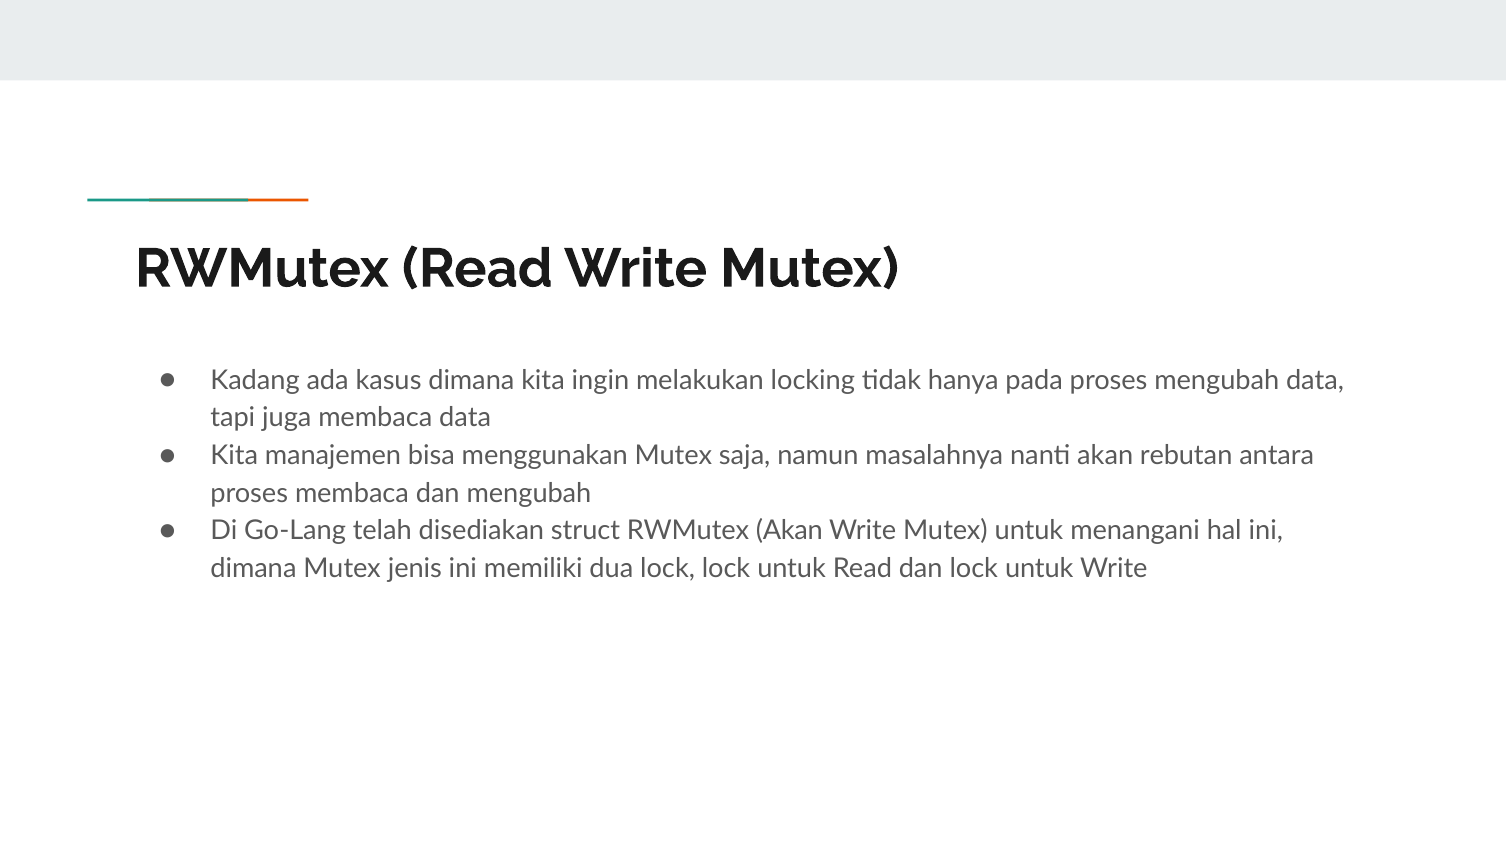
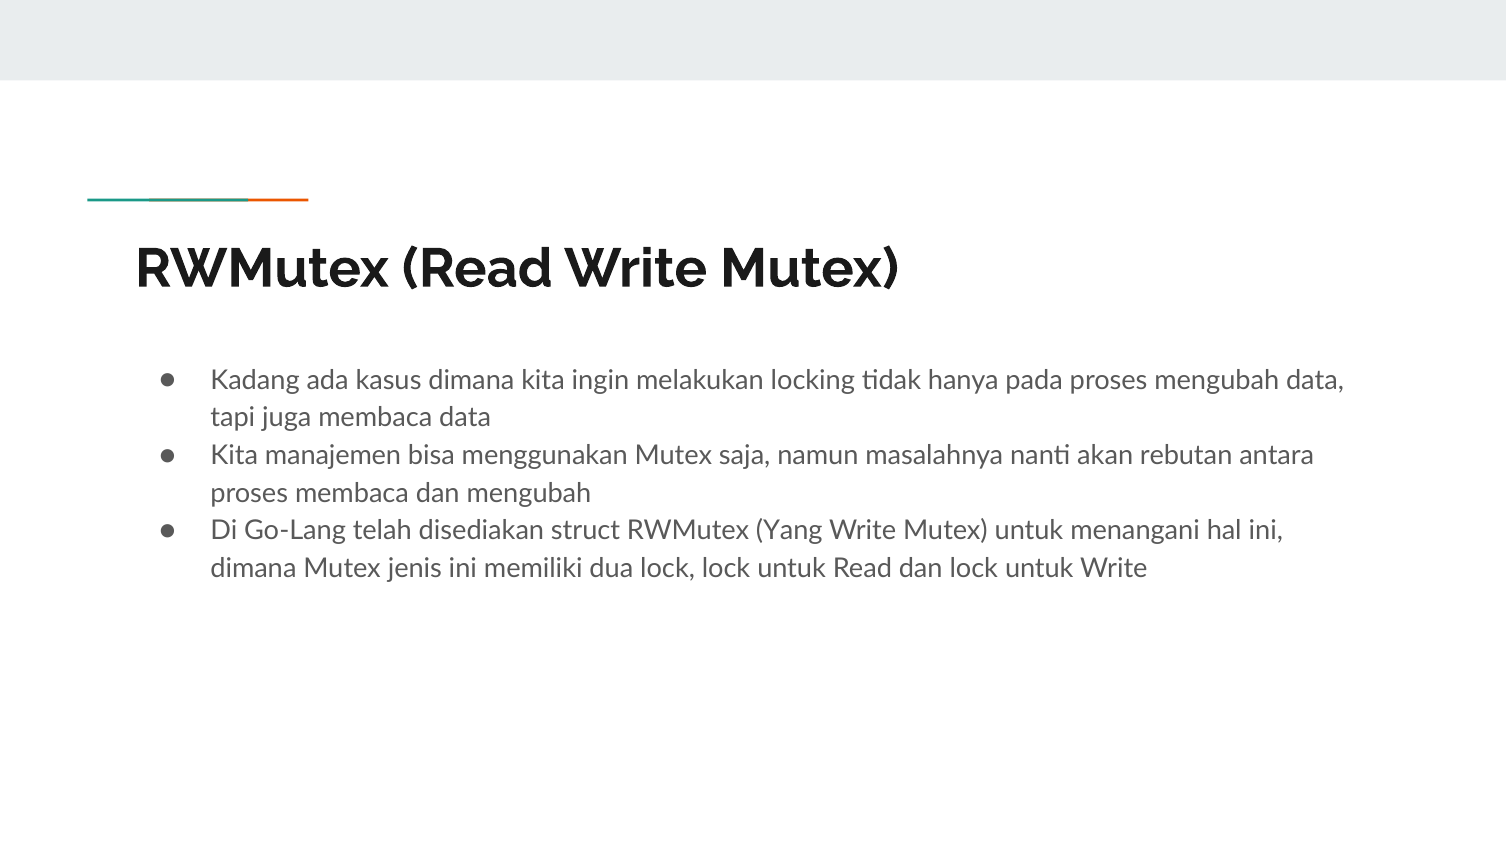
RWMutex Akan: Akan -> Yang
